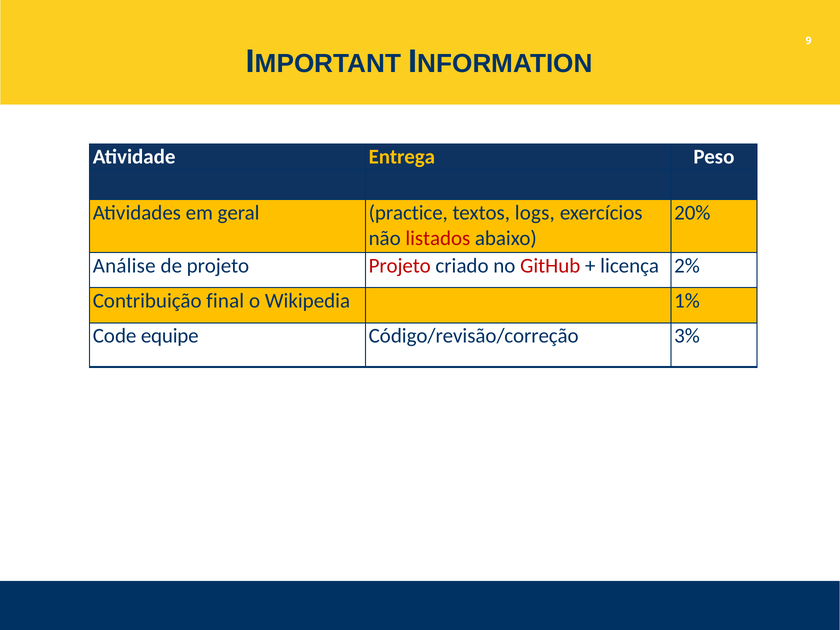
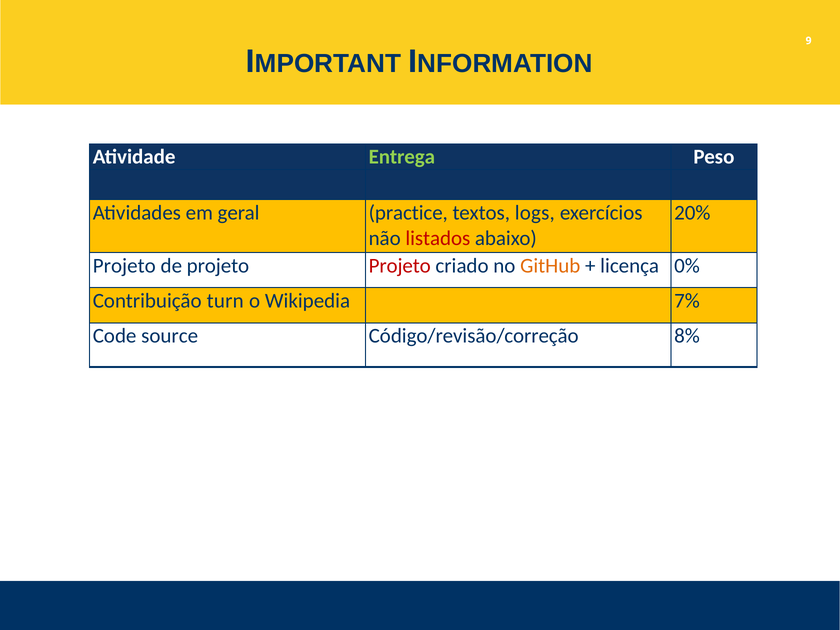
Entrega colour: yellow -> light green
Análise at (124, 266): Análise -> Projeto
GitHub colour: red -> orange
2%: 2% -> 0%
final: final -> turn
1%: 1% -> 7%
equipe: equipe -> source
3%: 3% -> 8%
